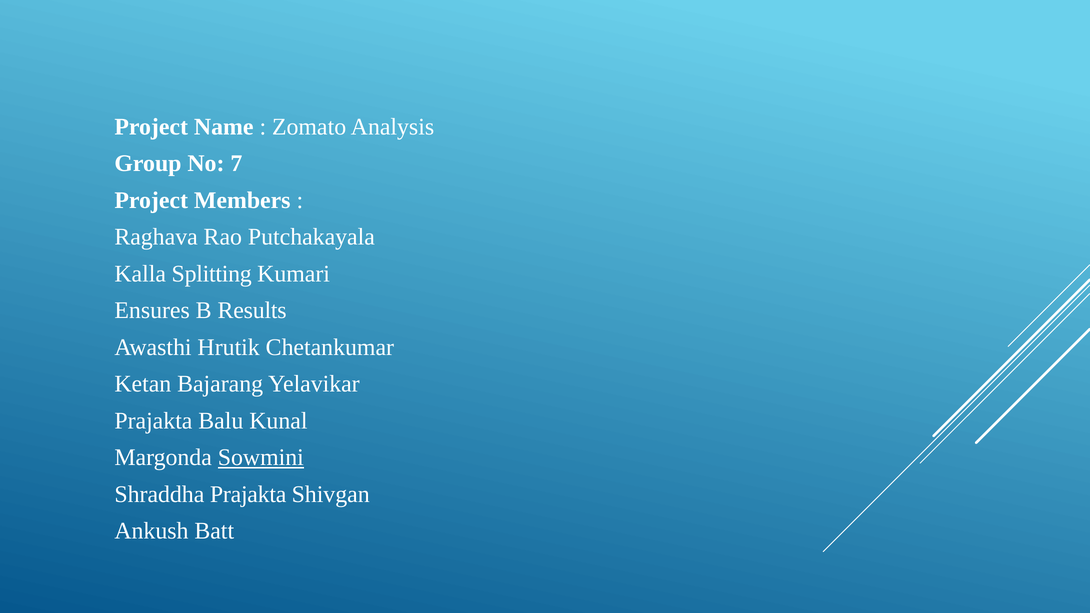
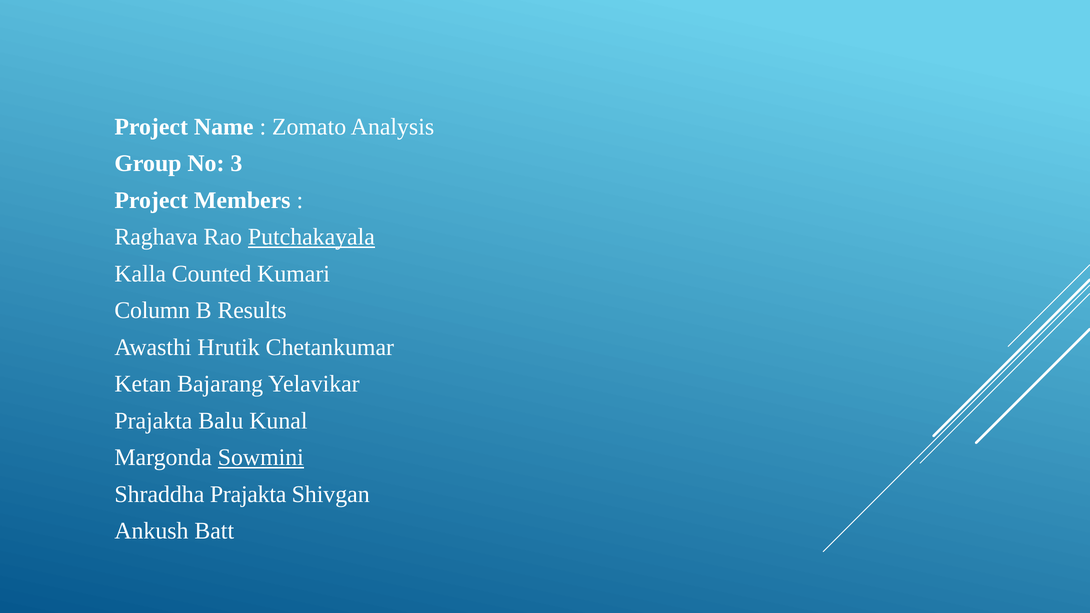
7: 7 -> 3
Putchakayala underline: none -> present
Splitting: Splitting -> Counted
Ensures: Ensures -> Column
